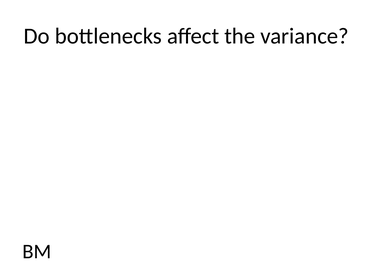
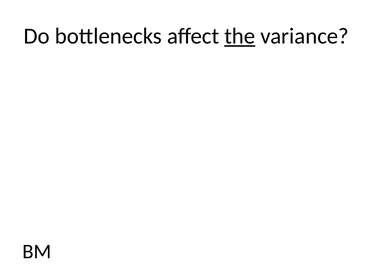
the underline: none -> present
